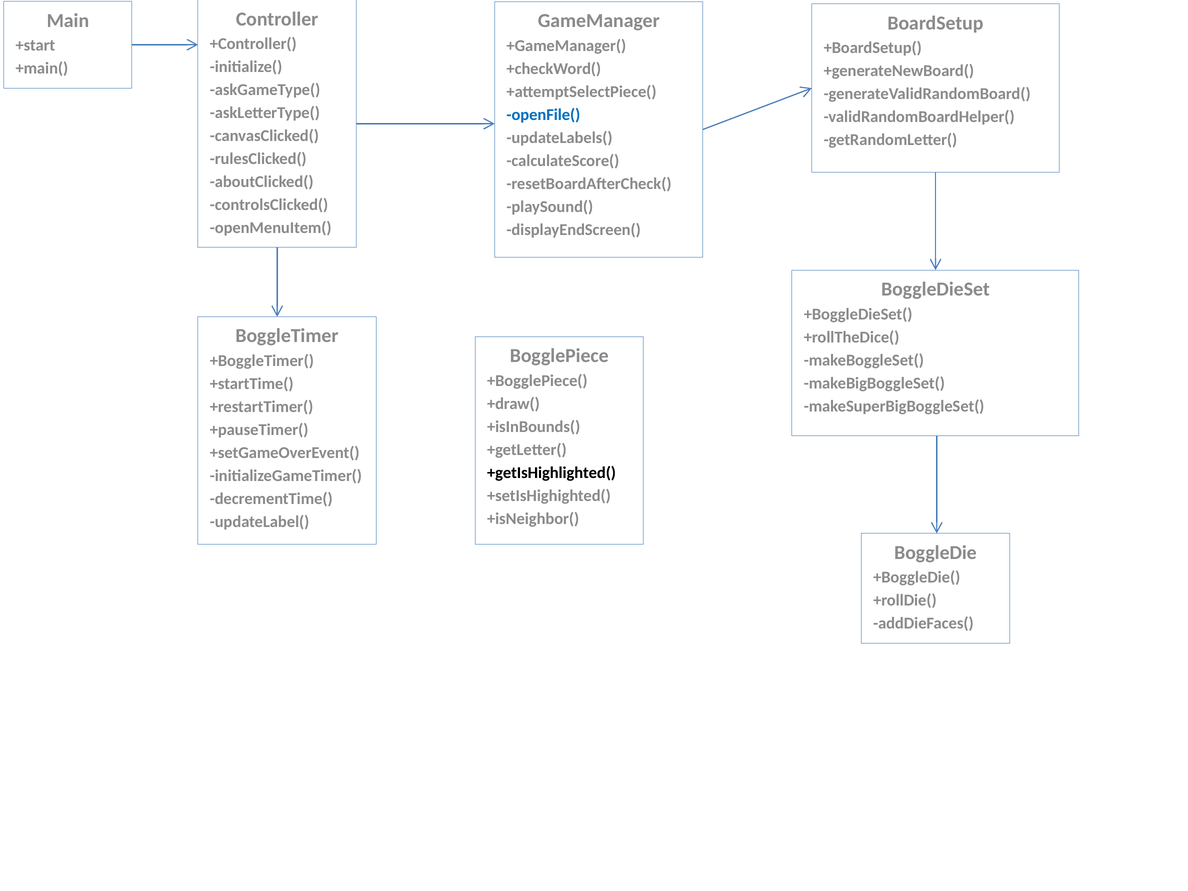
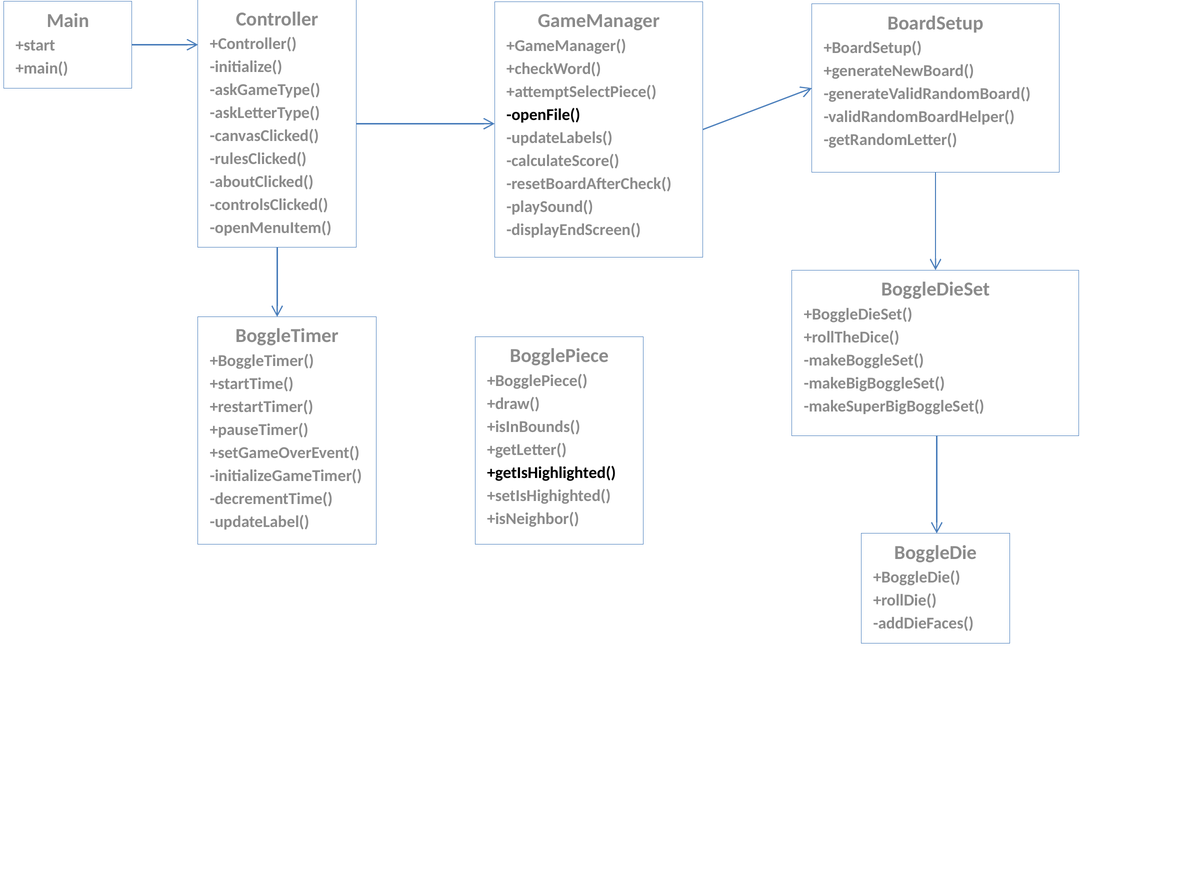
openFile( colour: blue -> black
